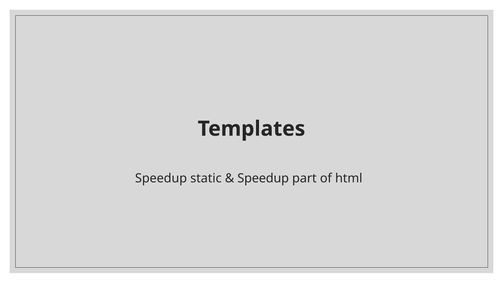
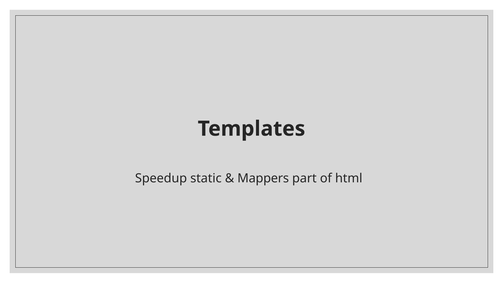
Speedup at (263, 178): Speedup -> Mappers
